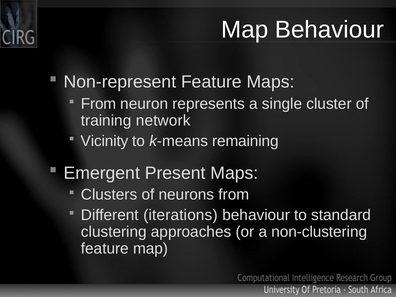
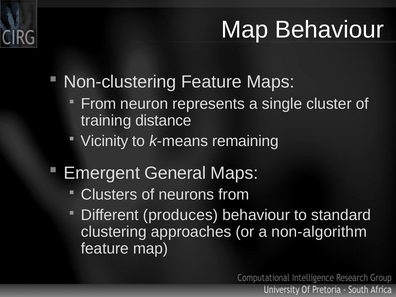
Non-represent: Non-represent -> Non-clustering
network: network -> distance
Present: Present -> General
iterations: iterations -> produces
non-clustering: non-clustering -> non-algorithm
